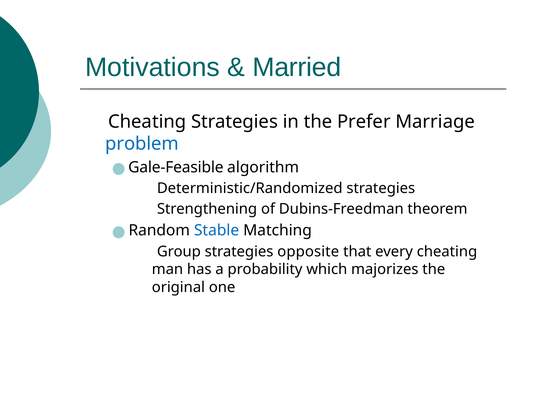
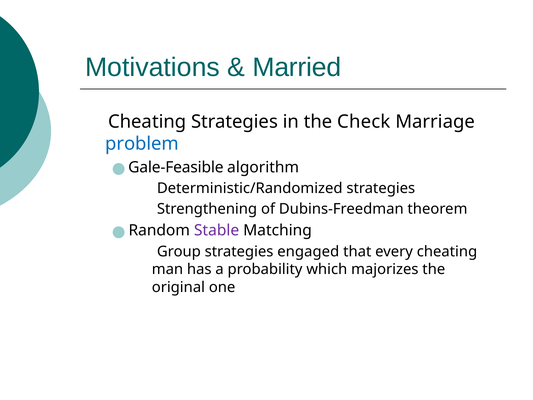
Prefer: Prefer -> Check
Stable colour: blue -> purple
opposite: opposite -> engaged
